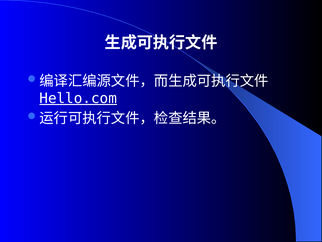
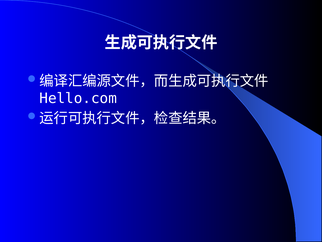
Hello.com underline: present -> none
